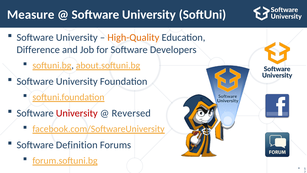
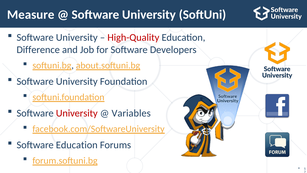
High-Quality colour: orange -> red
Reversed: Reversed -> Variables
Software Definition: Definition -> Education
